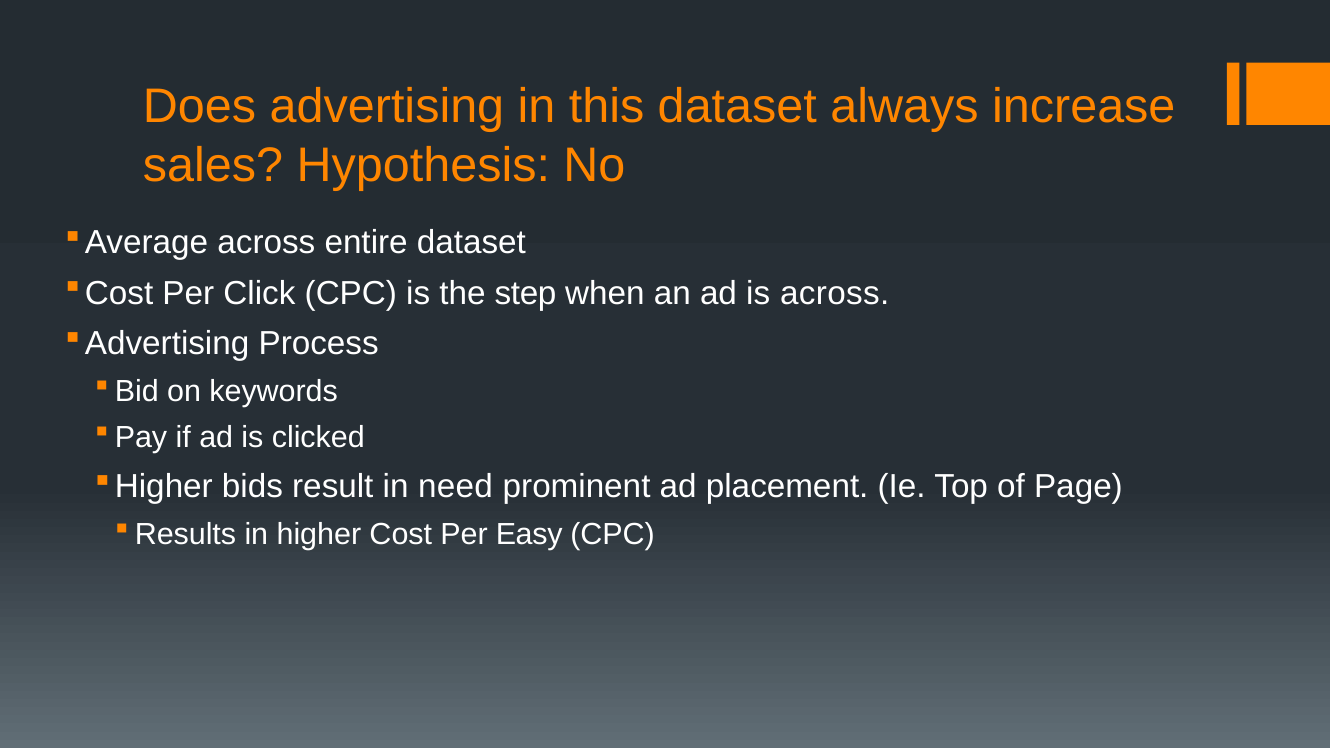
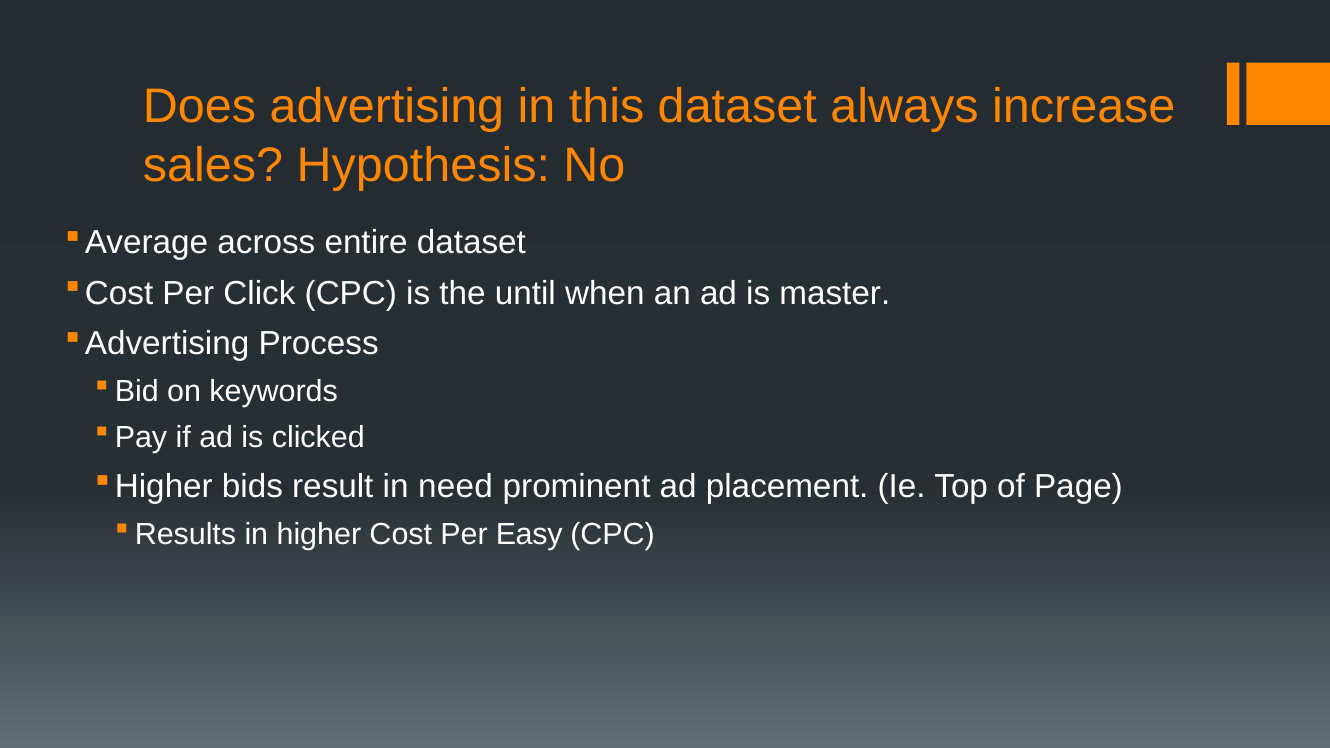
step: step -> until
is across: across -> master
